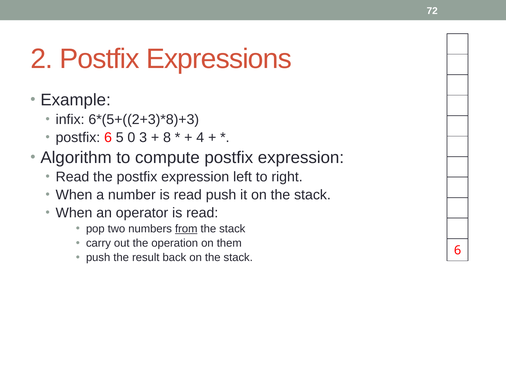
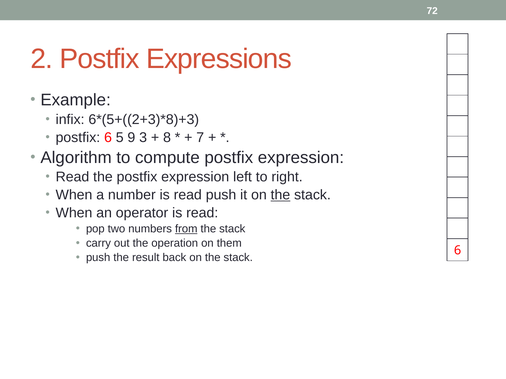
0: 0 -> 9
4: 4 -> 7
the at (280, 195) underline: none -> present
